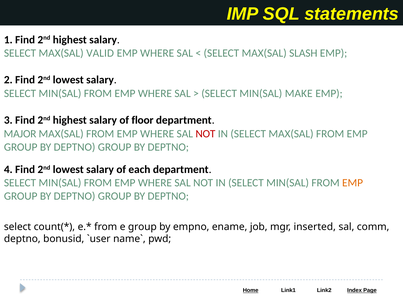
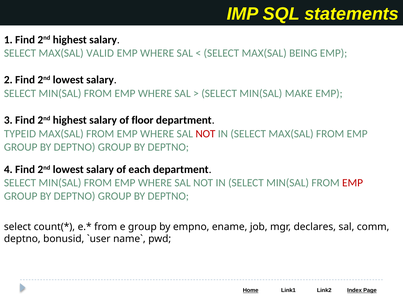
SLASH: SLASH -> BEING
MAJOR: MAJOR -> TYPEID
EMP at (353, 183) colour: orange -> red
inserted: inserted -> declares
